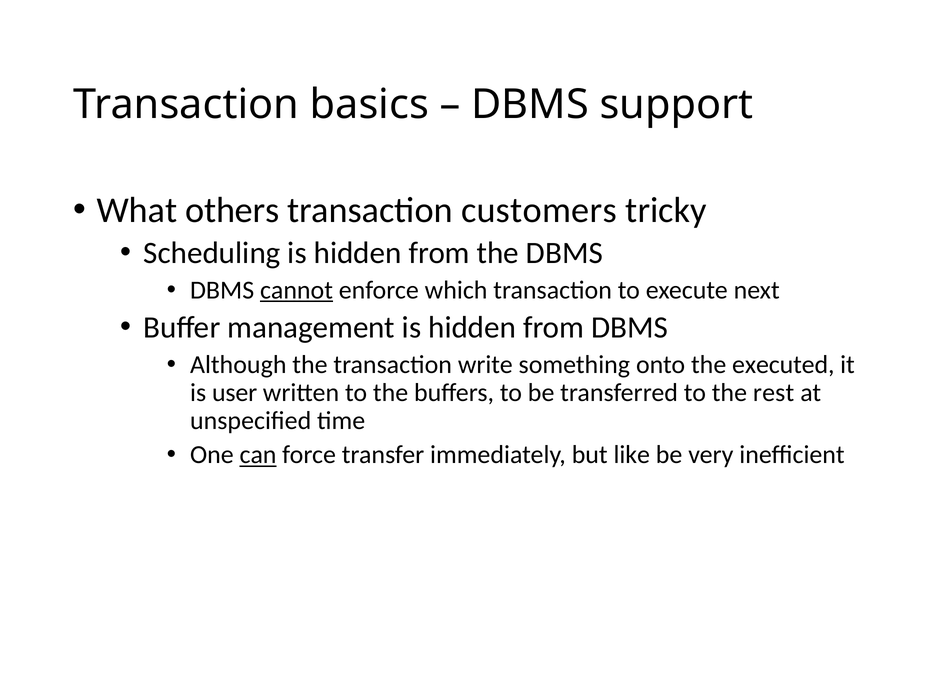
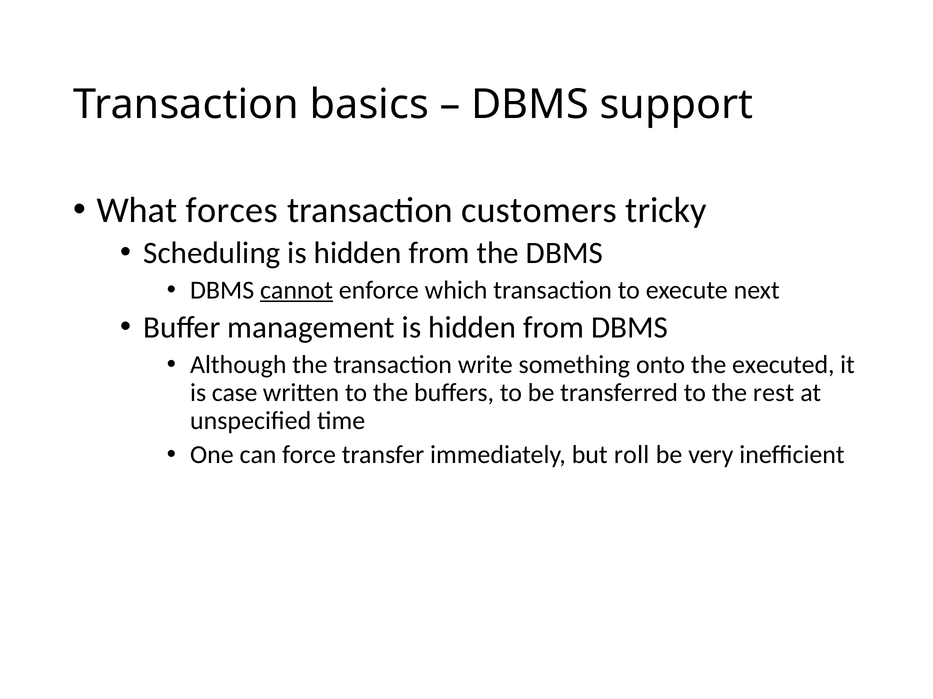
others: others -> forces
user: user -> case
can underline: present -> none
like: like -> roll
